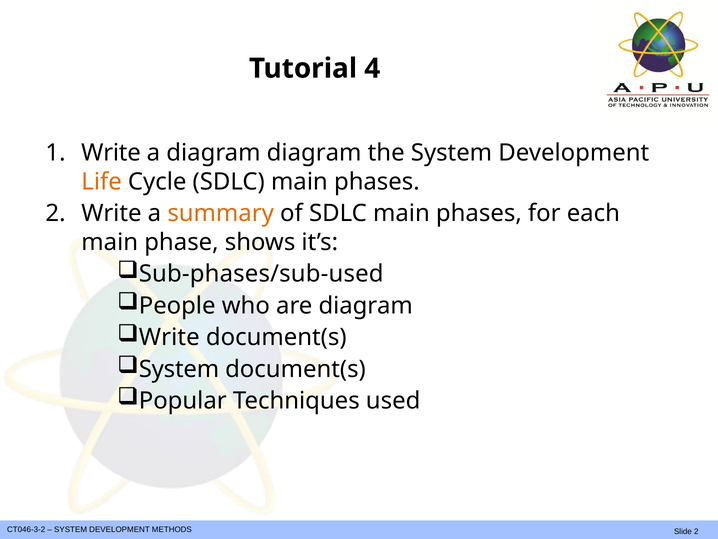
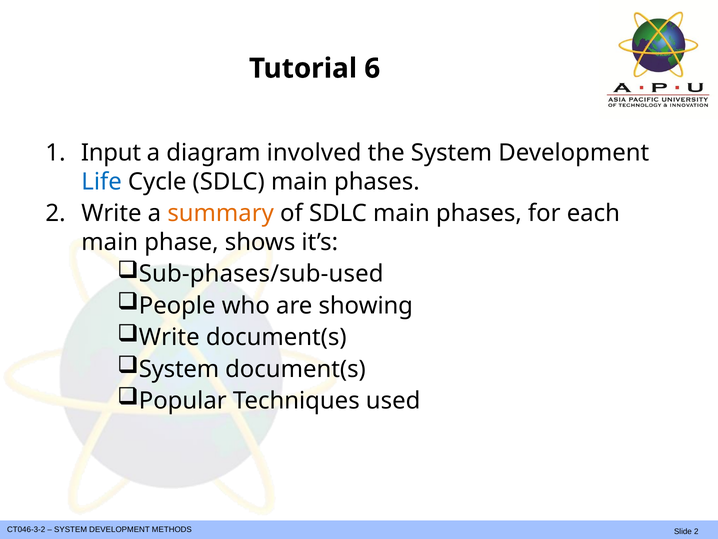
4: 4 -> 6
Write at (111, 153): Write -> Input
diagram diagram: diagram -> involved
Life colour: orange -> blue
are diagram: diagram -> showing
